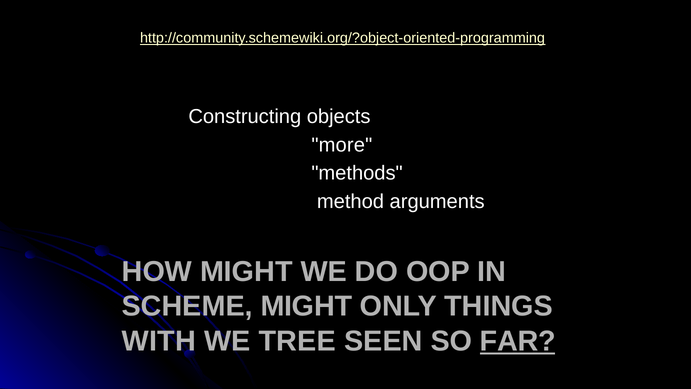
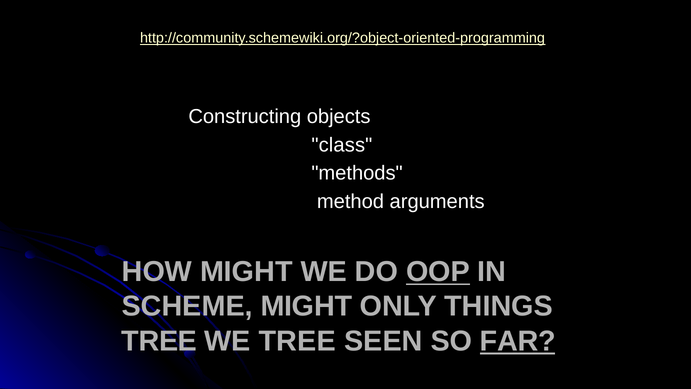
more: more -> class
OOP underline: none -> present
WITH at (159, 341): WITH -> TREE
